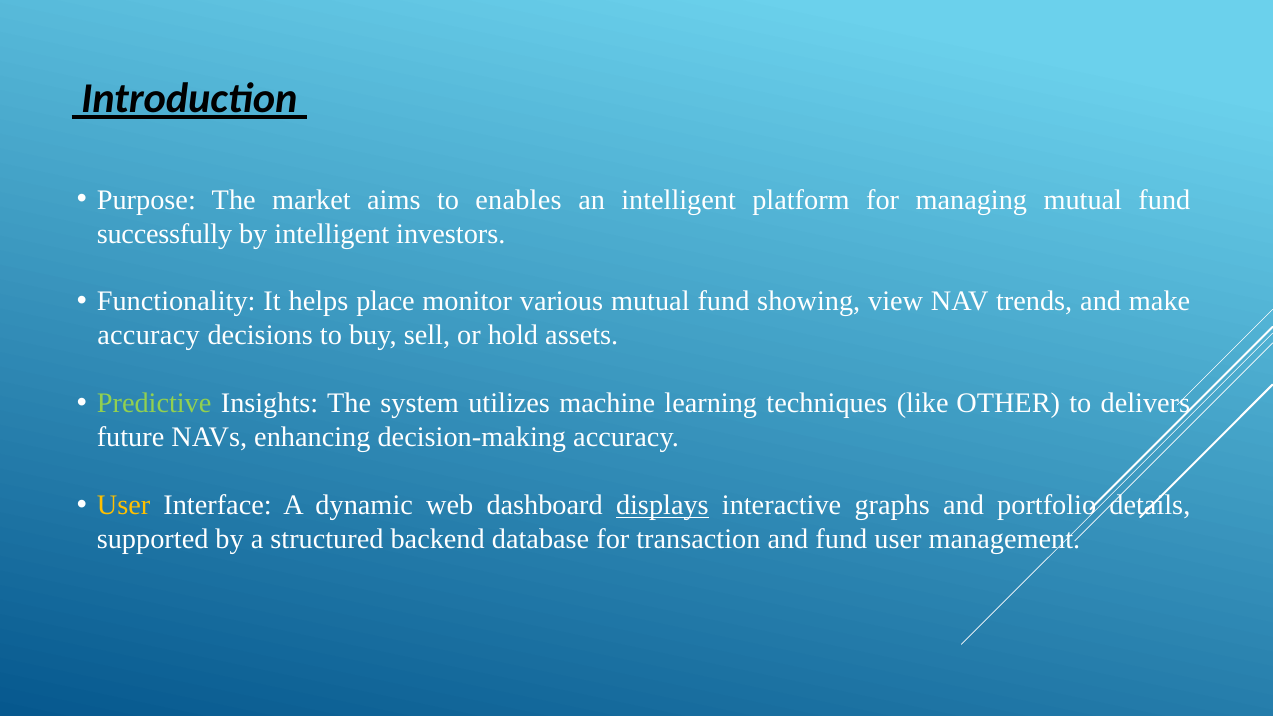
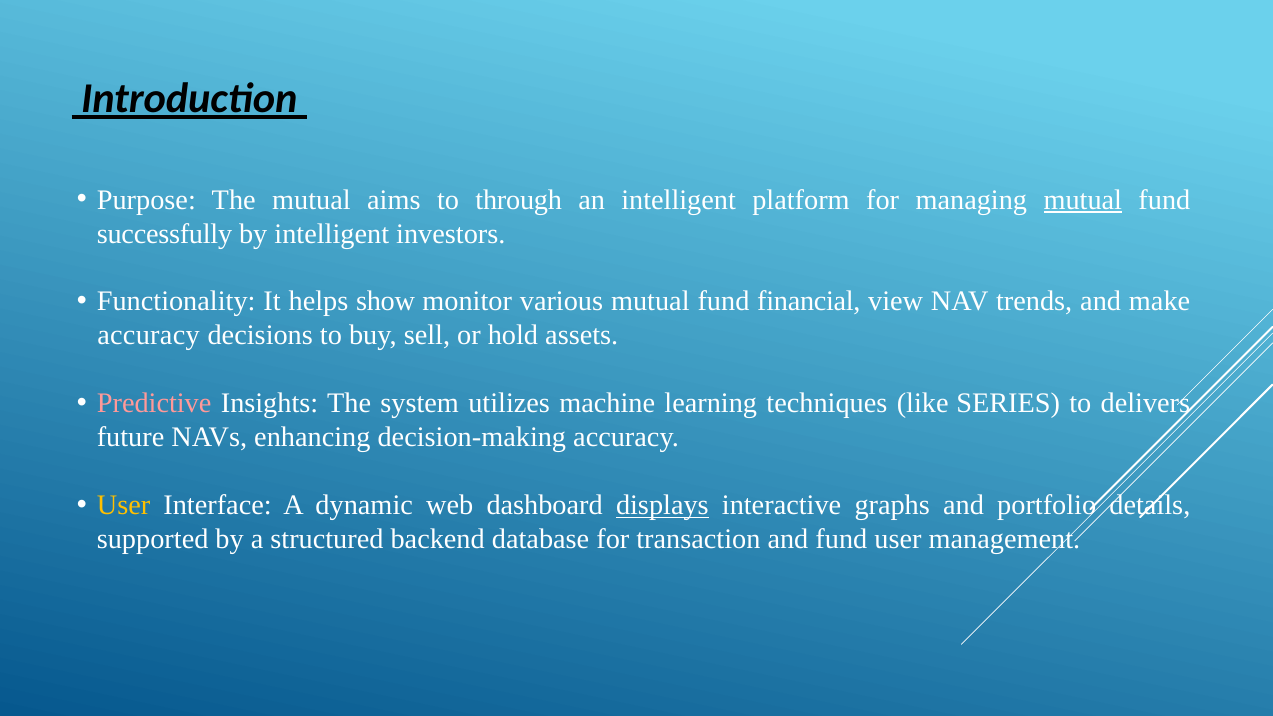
The market: market -> mutual
enables: enables -> through
mutual at (1083, 200) underline: none -> present
place: place -> show
showing: showing -> financial
Predictive colour: light green -> pink
OTHER: OTHER -> SERIES
